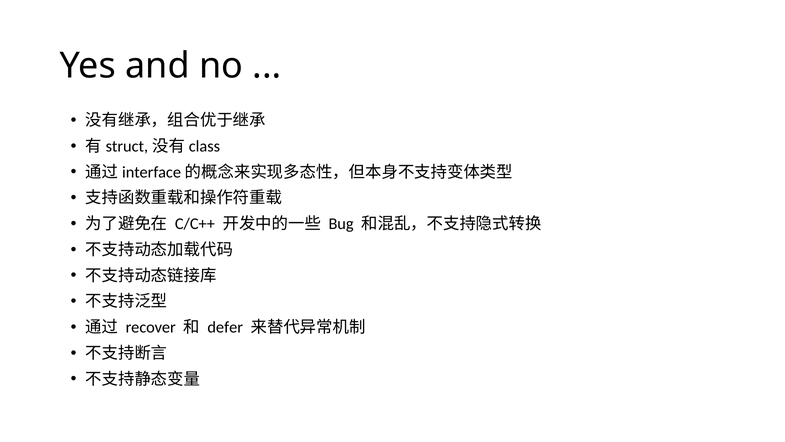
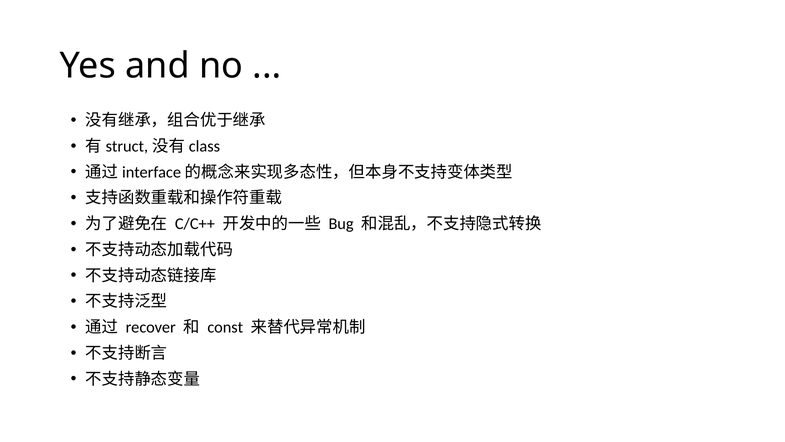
defer: defer -> const
